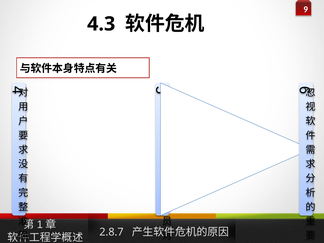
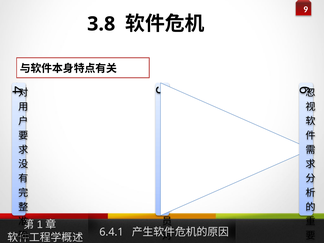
4.3: 4.3 -> 3.8
2.8.7: 2.8.7 -> 6.4.1
